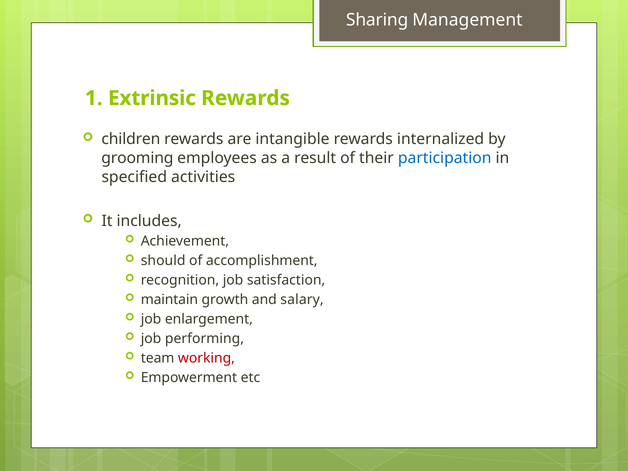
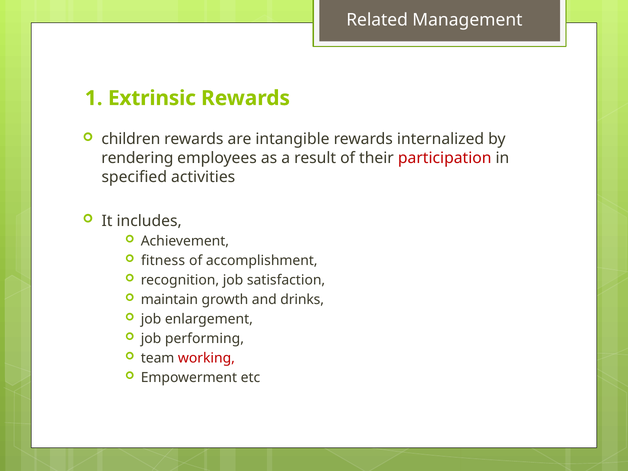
Sharing: Sharing -> Related
grooming: grooming -> rendering
participation colour: blue -> red
should: should -> fitness
salary: salary -> drinks
